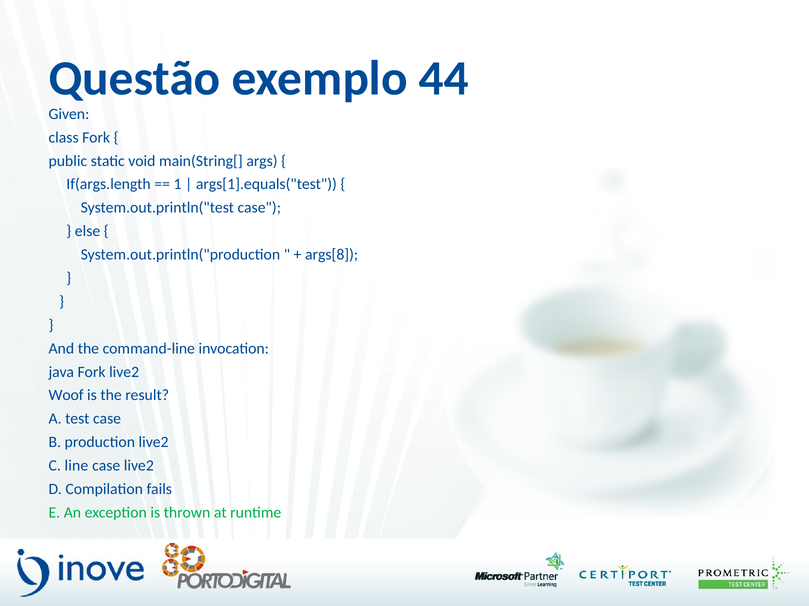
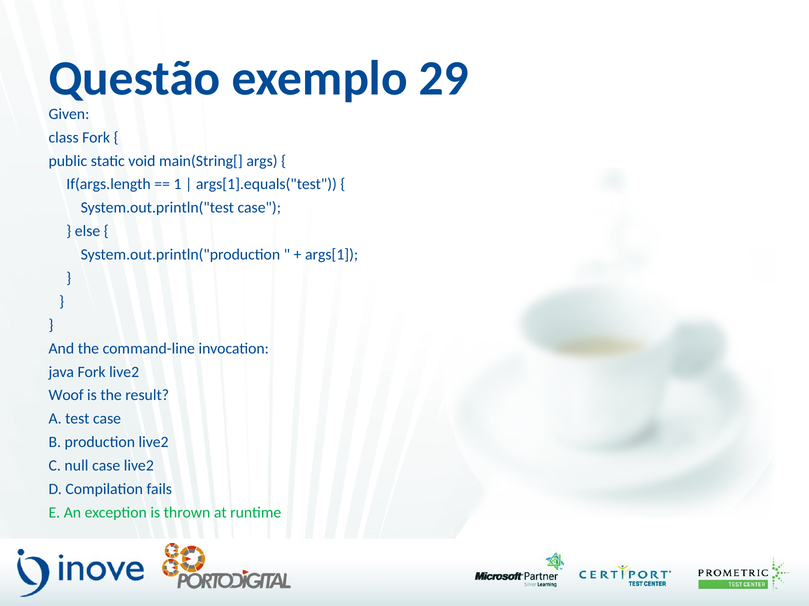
44: 44 -> 29
args[8: args[8 -> args[1
line: line -> null
